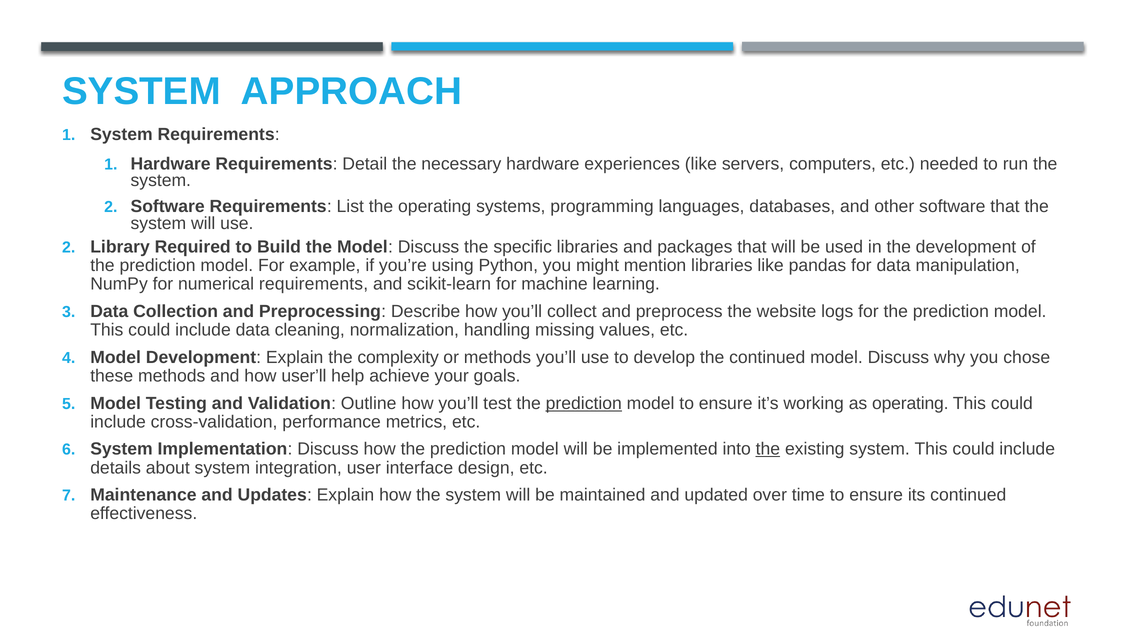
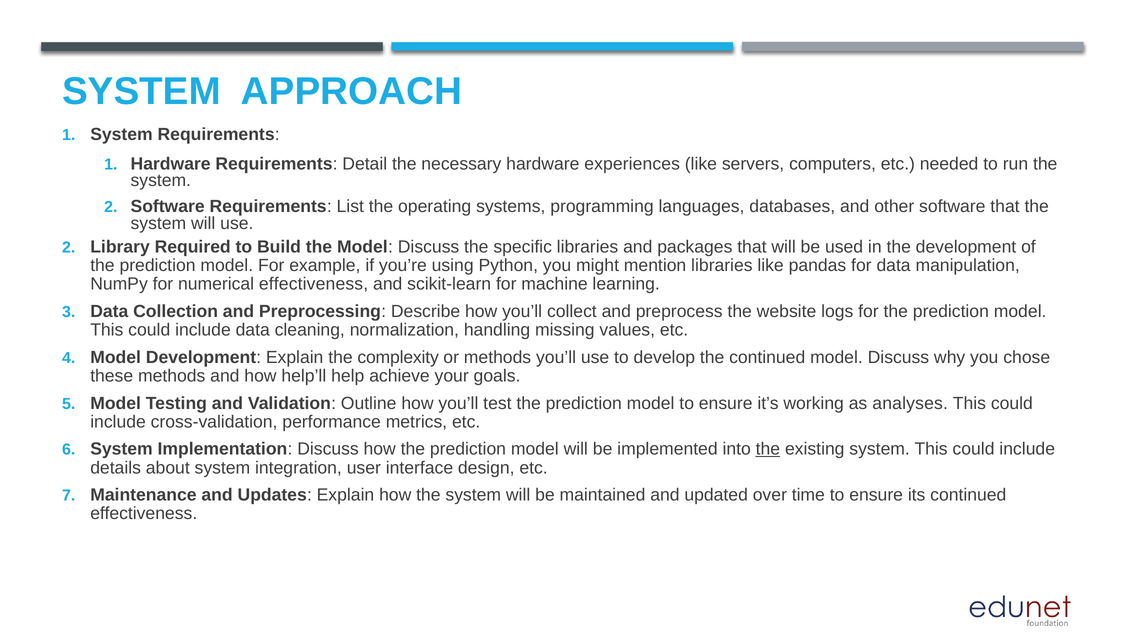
numerical requirements: requirements -> effectiveness
user’ll: user’ll -> help’ll
prediction at (584, 403) underline: present -> none
as operating: operating -> analyses
